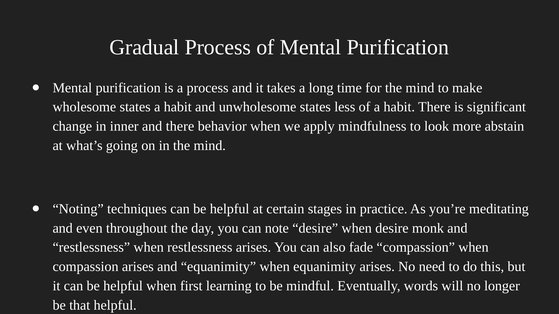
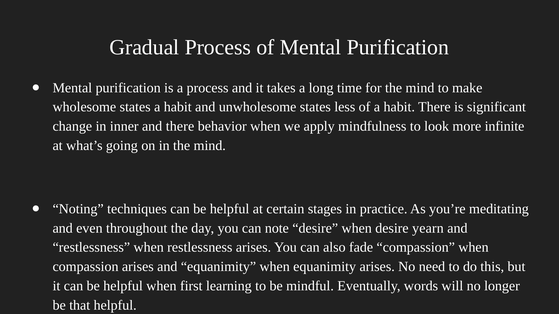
abstain: abstain -> infinite
monk: monk -> yearn
